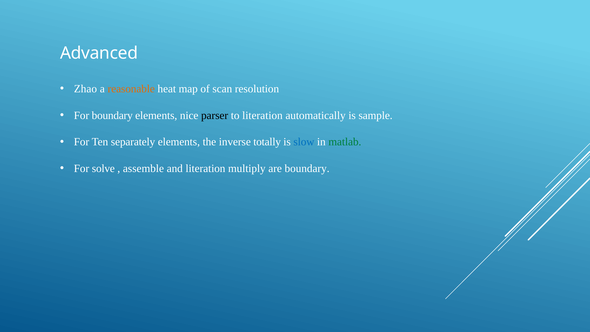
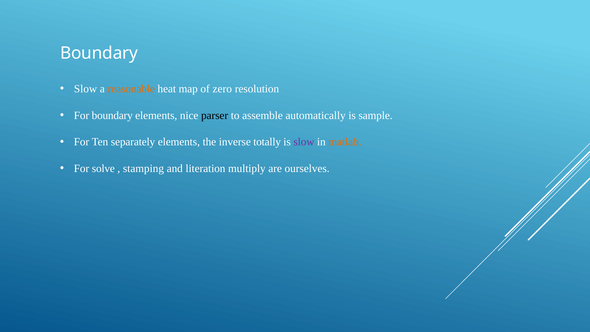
Advanced at (99, 53): Advanced -> Boundary
Zhao at (85, 89): Zhao -> Slow
scan: scan -> zero
to literation: literation -> assemble
slow at (304, 142) colour: blue -> purple
matlab colour: green -> orange
assemble: assemble -> stamping
are boundary: boundary -> ourselves
